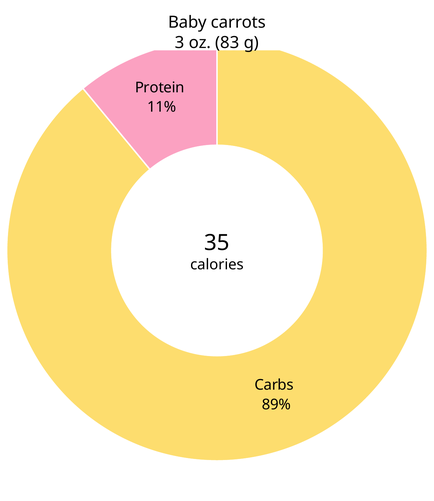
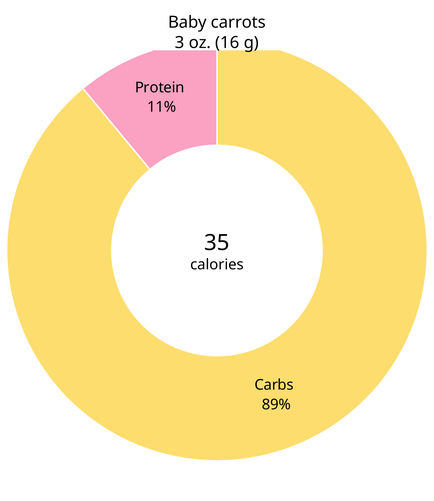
83: 83 -> 16
